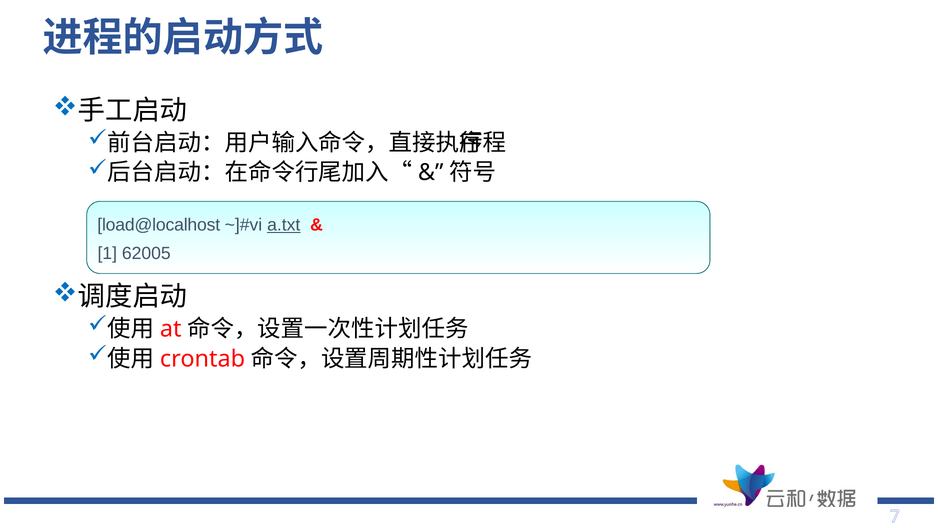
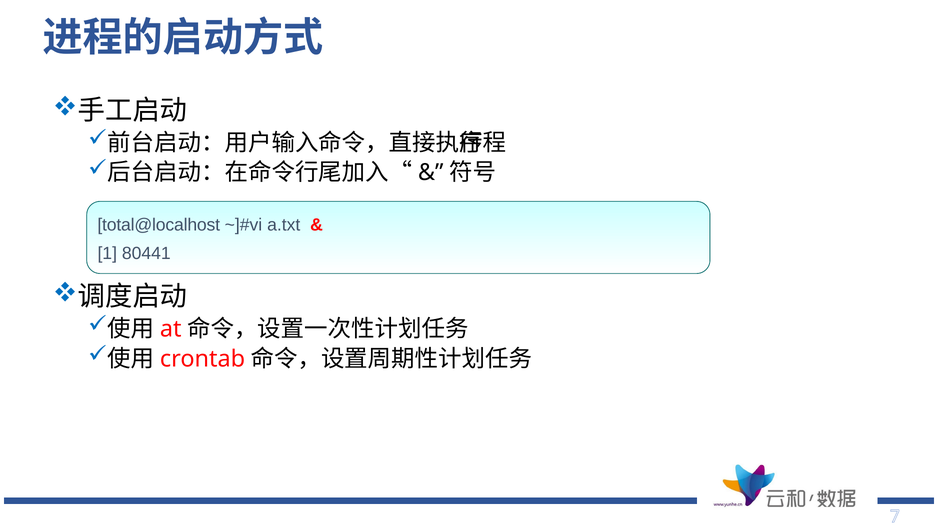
load@localhost: load@localhost -> total@localhost
a.txt underline: present -> none
62005: 62005 -> 80441
